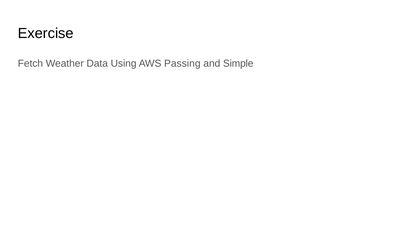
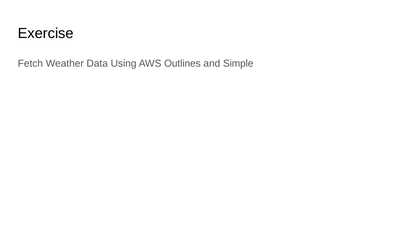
Passing: Passing -> Outlines
